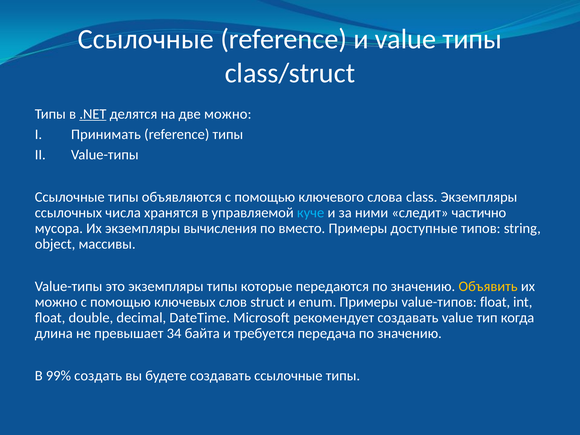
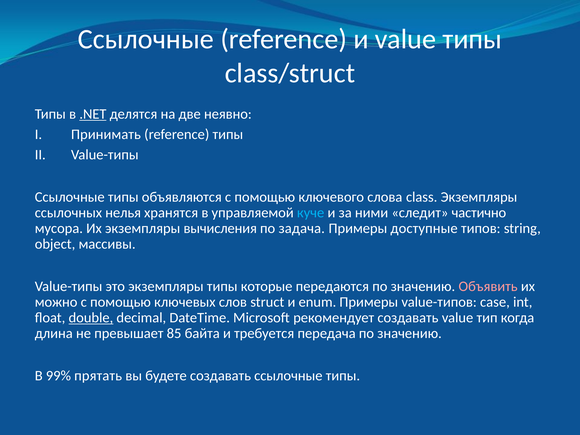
две можно: можно -> неявно
числа: числа -> нелья
вместо: вместо -> задача
Объявить colour: yellow -> pink
value-типов float: float -> case
double underline: none -> present
34: 34 -> 85
создать: создать -> прятать
